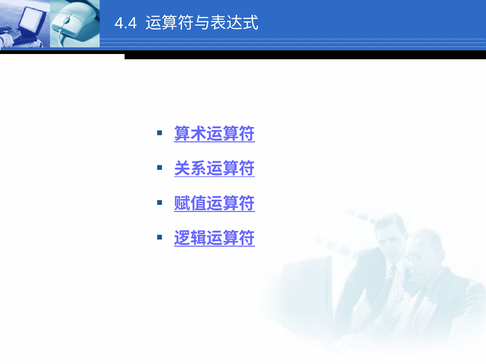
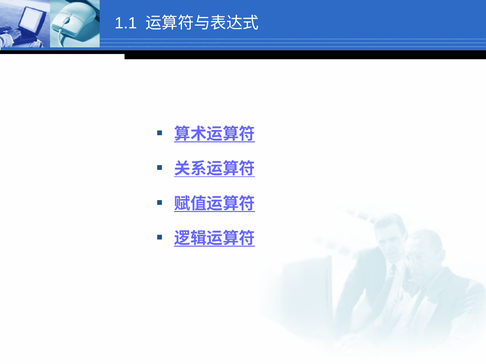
4.4: 4.4 -> 1.1
